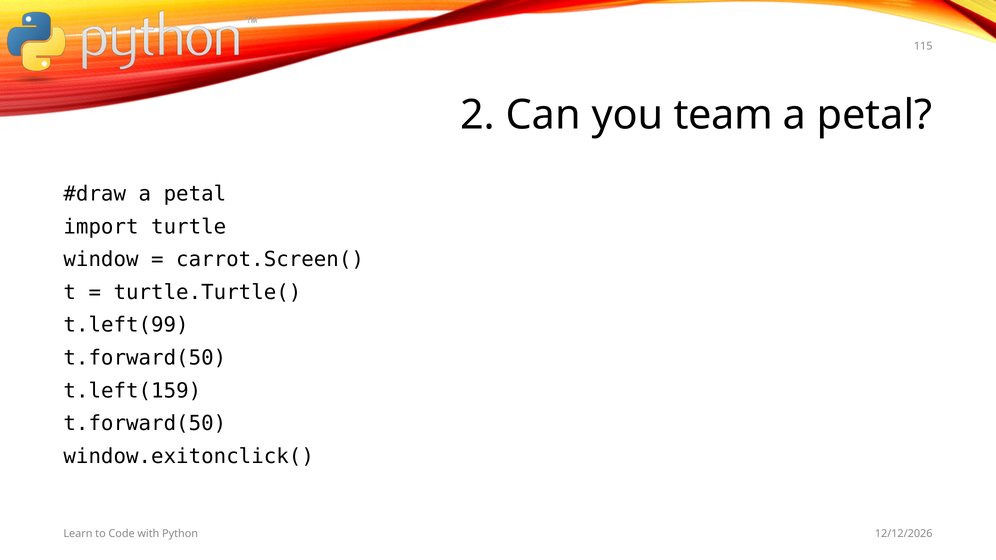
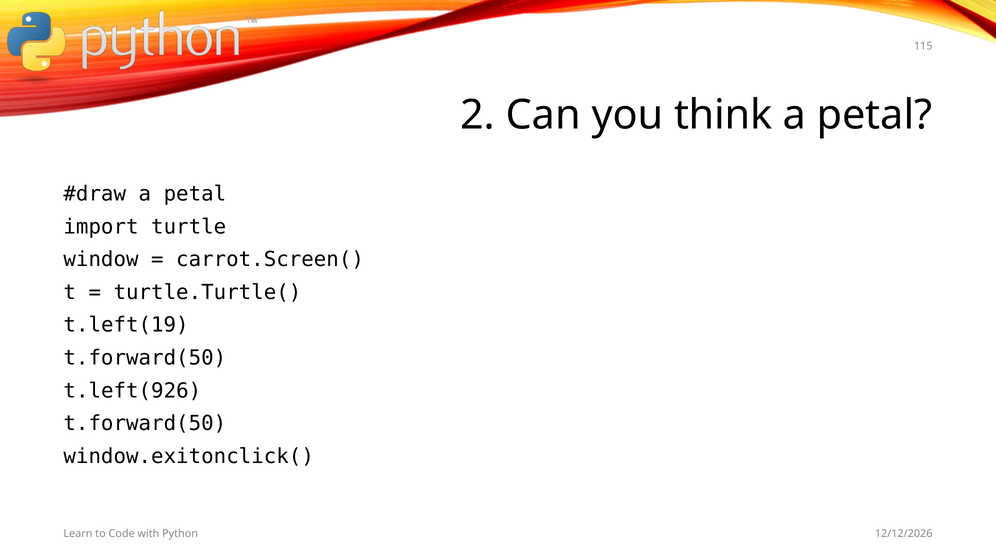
team: team -> think
t.left(99: t.left(99 -> t.left(19
t.left(159: t.left(159 -> t.left(926
